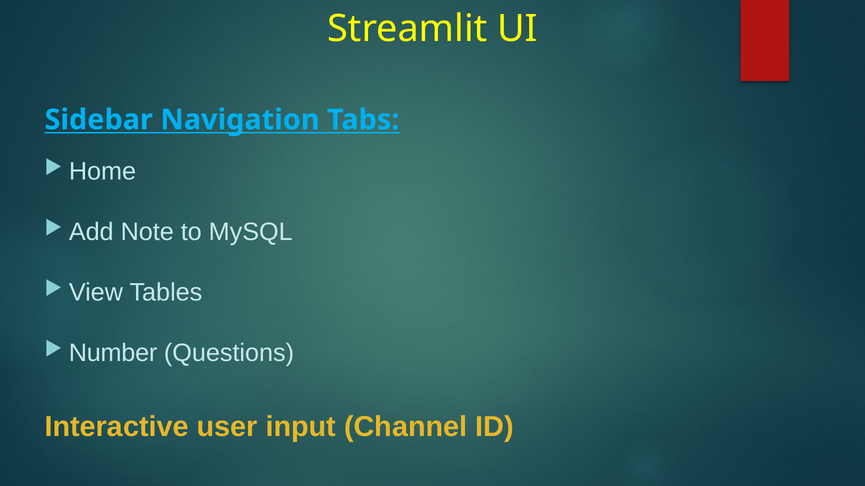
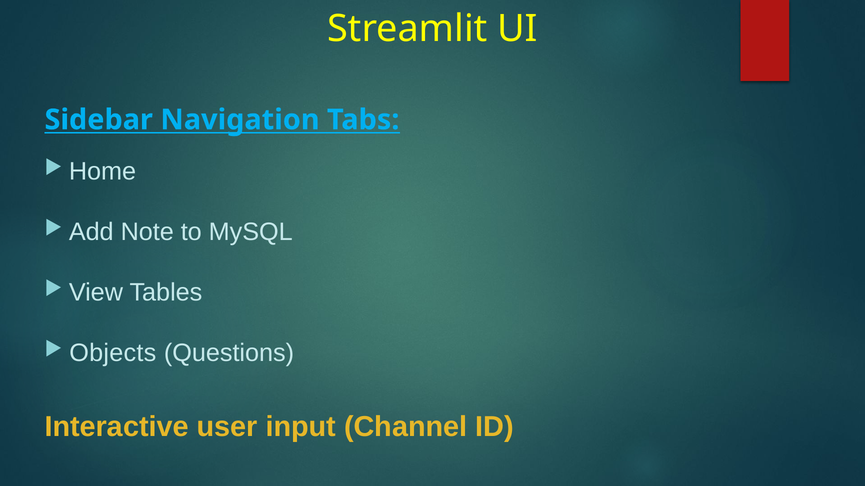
Number: Number -> Objects
